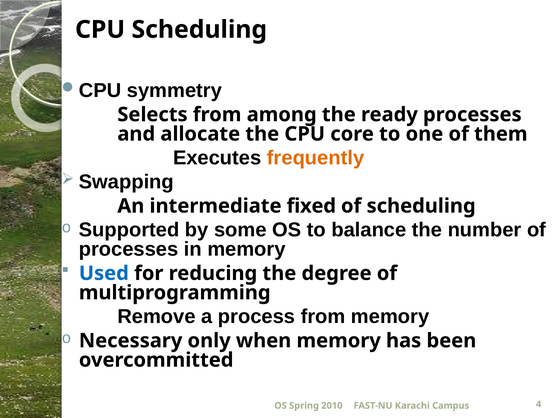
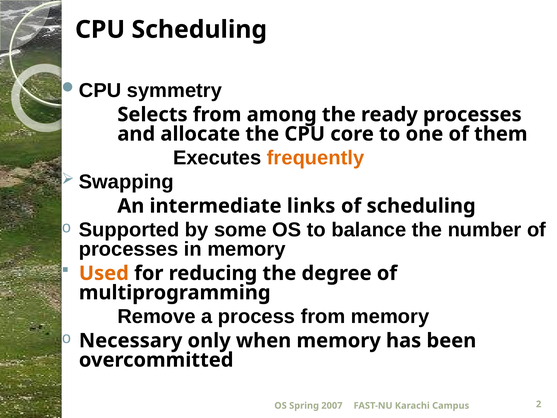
fixed: fixed -> links
Used colour: blue -> orange
2010: 2010 -> 2007
4: 4 -> 2
